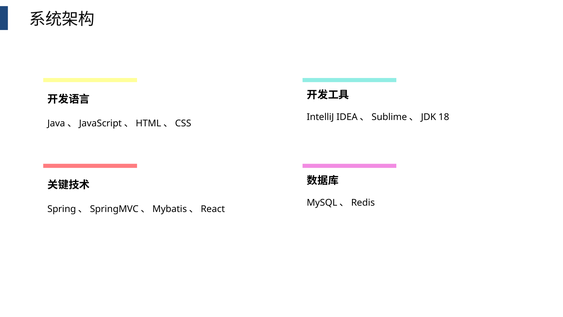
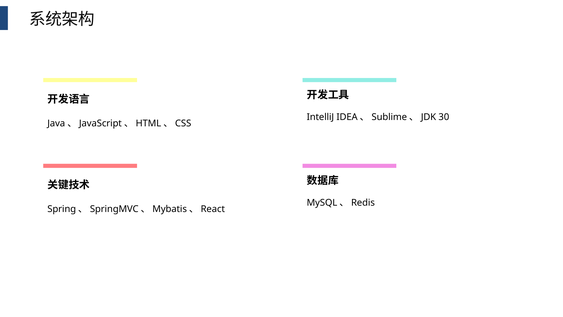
18: 18 -> 30
